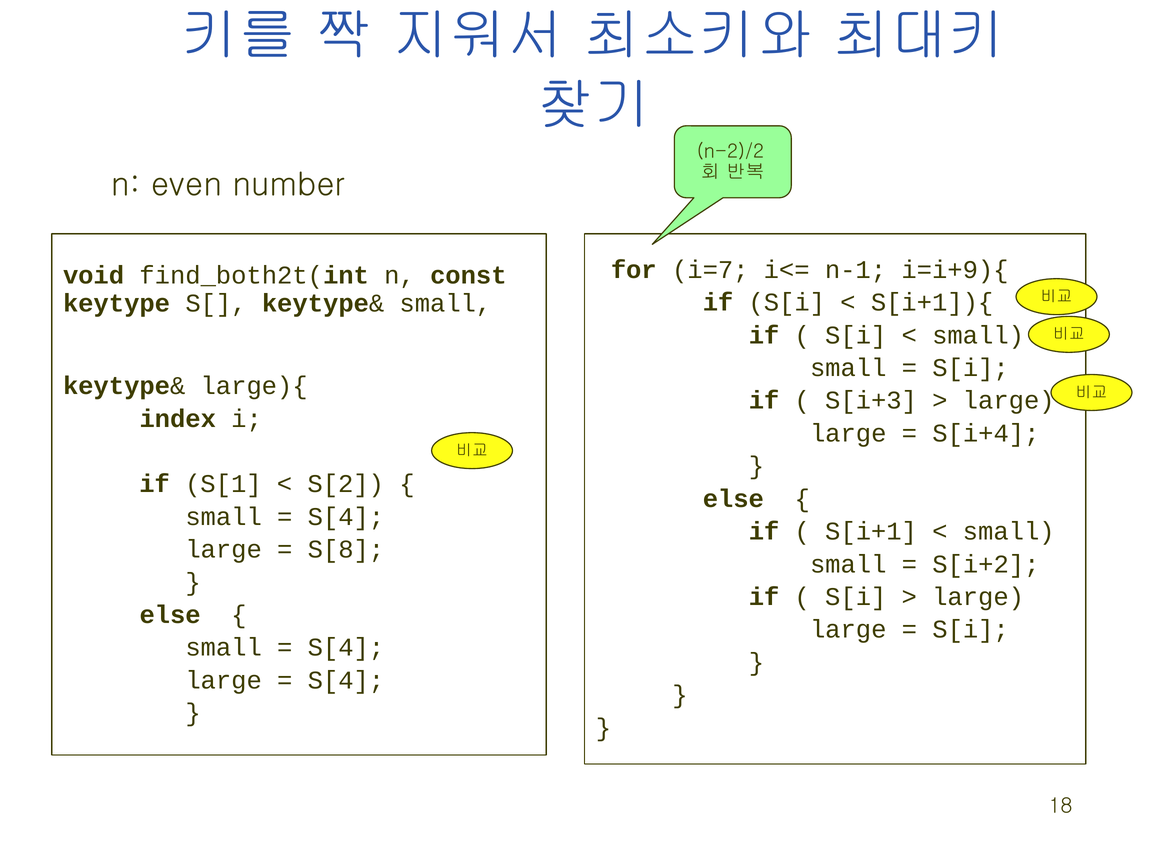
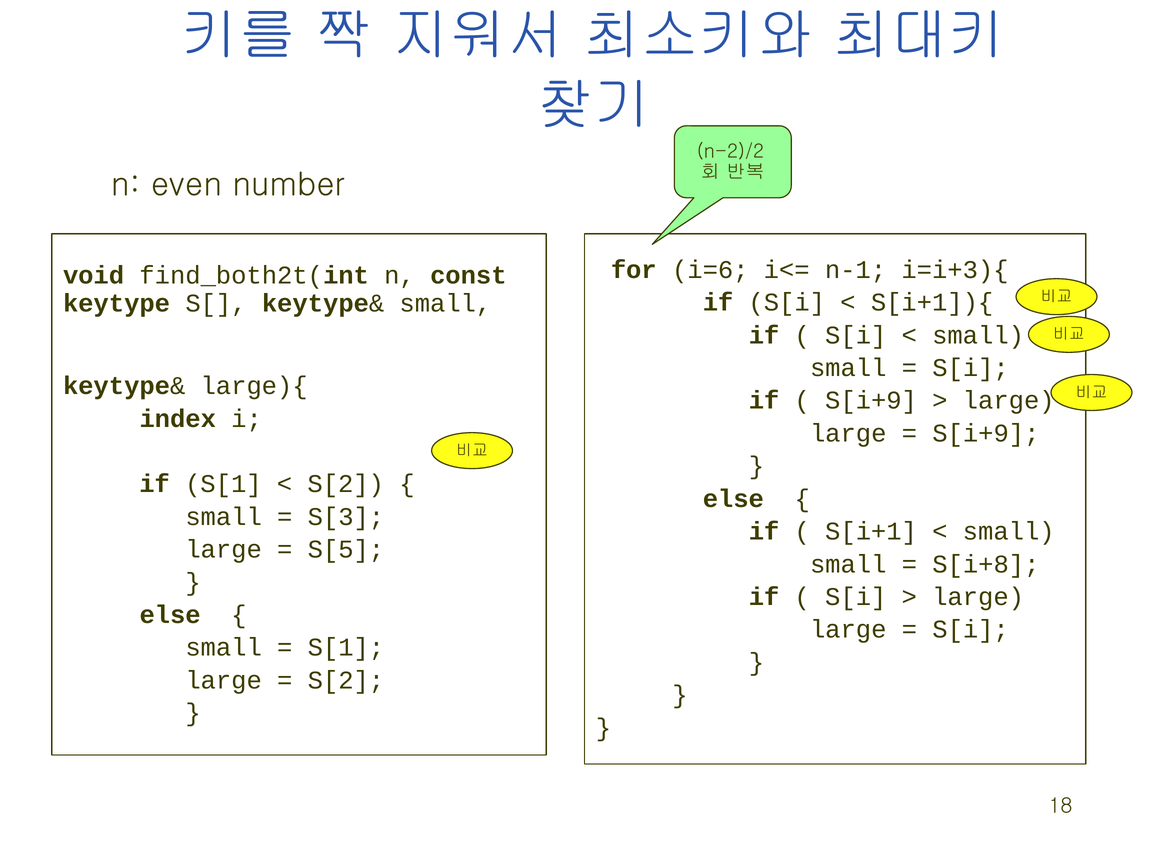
i=7: i=7 -> i=6
i=i+9){: i=i+9){ -> i=i+3){
S[i+3 at (871, 401): S[i+3 -> S[i+9
S[i+4 at (986, 433): S[i+4 -> S[i+9
S[4 at (346, 517): S[4 -> S[3
S[8: S[8 -> S[5
S[i+2: S[i+2 -> S[i+8
S[4 at (346, 648): S[4 -> S[1
S[4 at (346, 680): S[4 -> S[2
